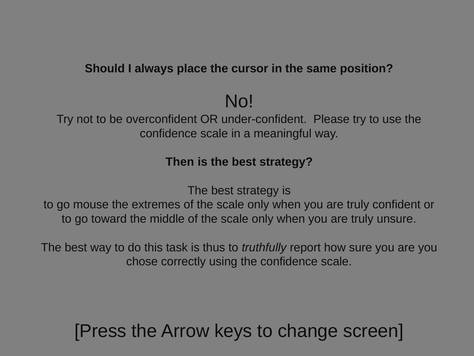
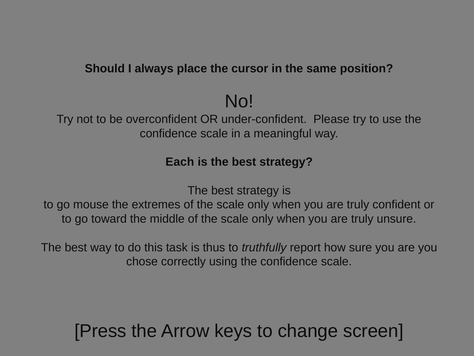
Then: Then -> Each
